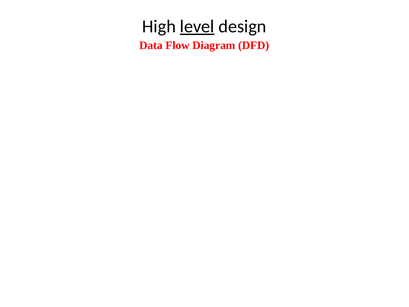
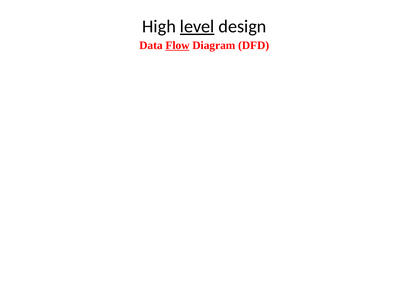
Flow underline: none -> present
